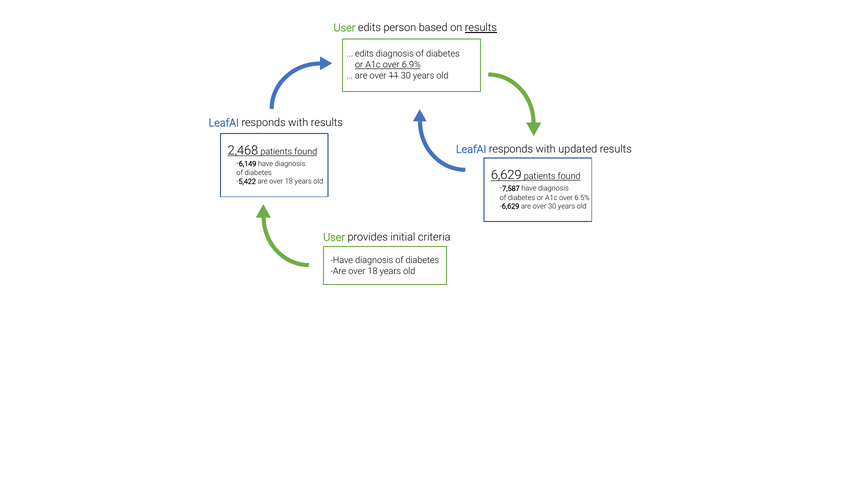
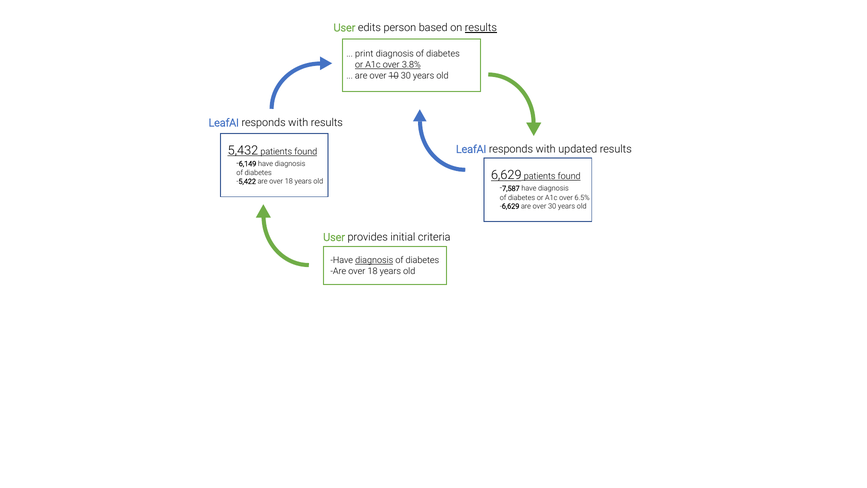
edits at (364, 54): edits -> print
6.9%: 6.9% -> 3.8%
11: 11 -> 10
2,468: 2,468 -> 5,432
diagnosis at (374, 260) underline: none -> present
